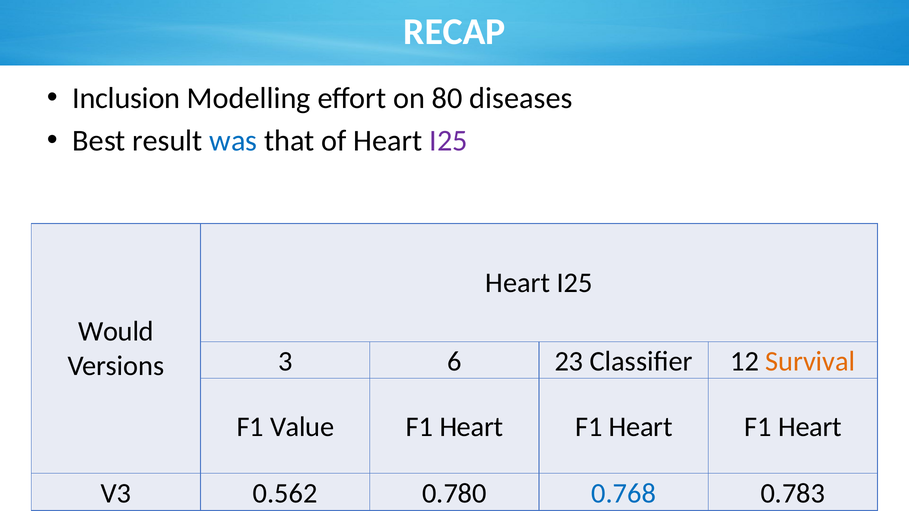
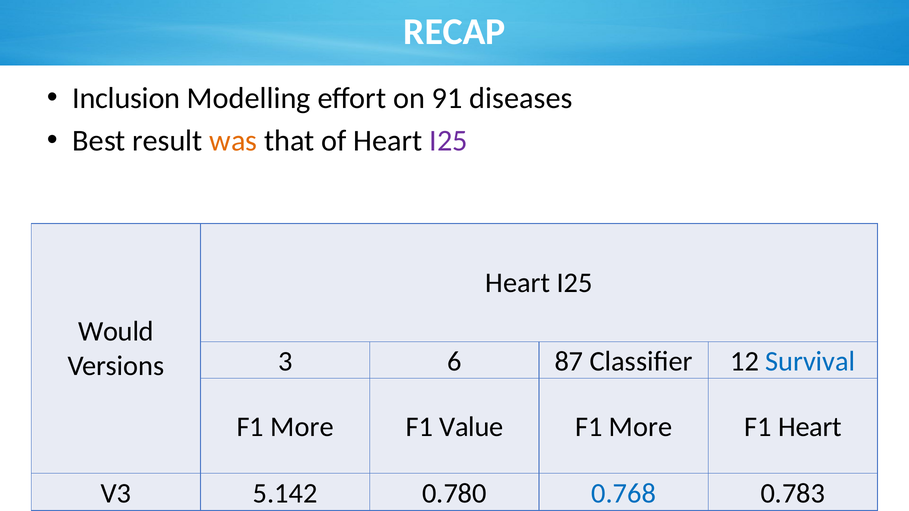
80: 80 -> 91
was colour: blue -> orange
23: 23 -> 87
Survival colour: orange -> blue
Value at (302, 427): Value -> More
Heart at (471, 427): Heart -> Value
Heart at (641, 427): Heart -> More
0.562: 0.562 -> 5.142
